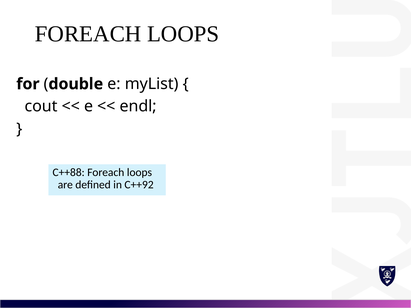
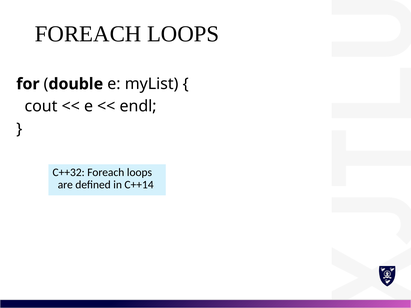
C++88: C++88 -> C++32
C++92: C++92 -> C++14
